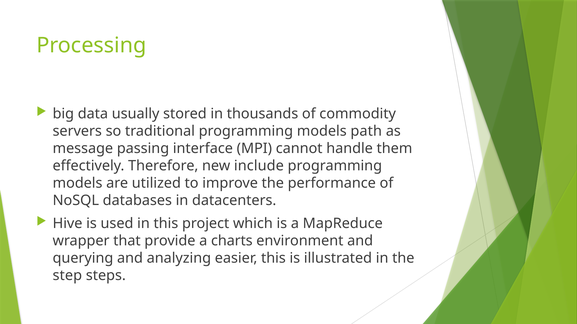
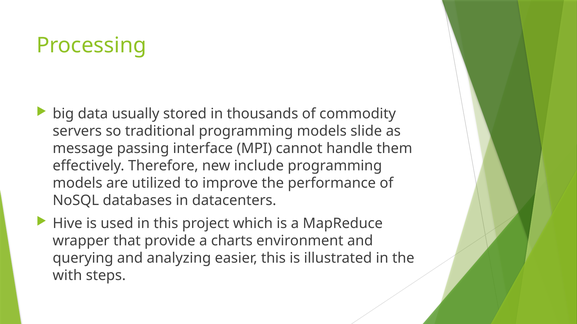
path: path -> slide
step: step -> with
